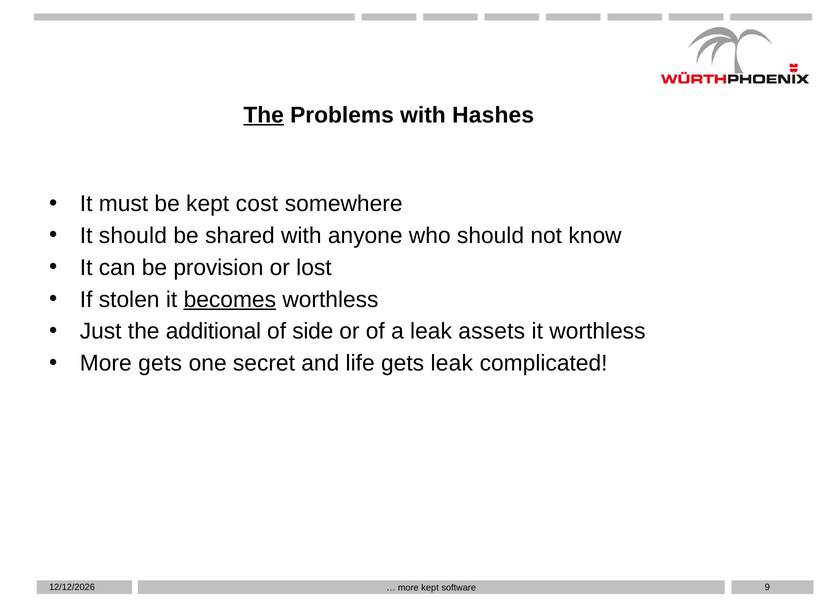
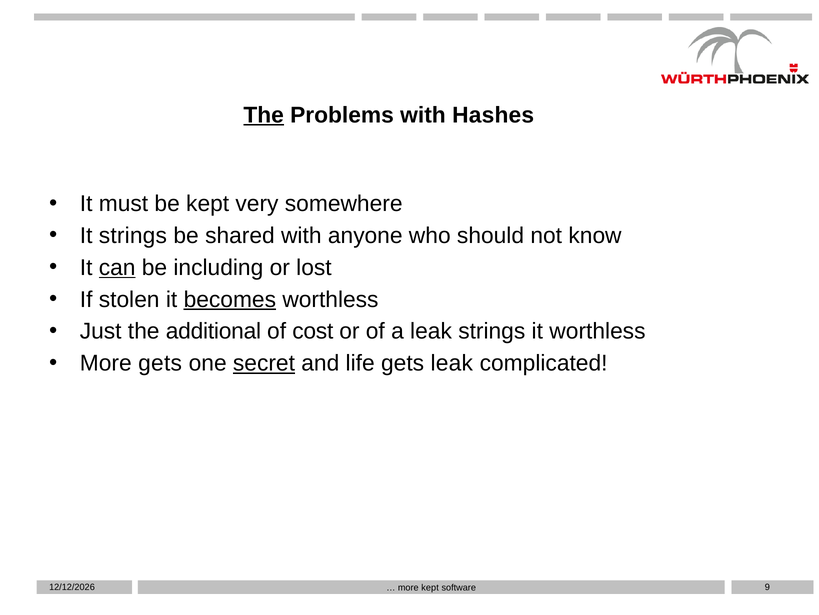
cost: cost -> very
It should: should -> strings
can underline: none -> present
provision: provision -> including
side: side -> cost
leak assets: assets -> strings
secret underline: none -> present
